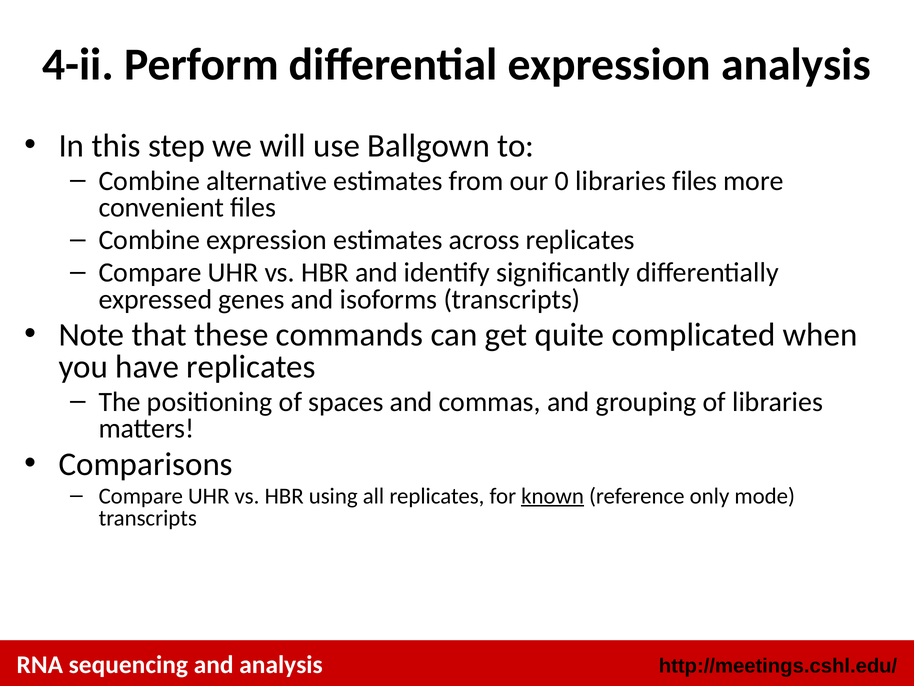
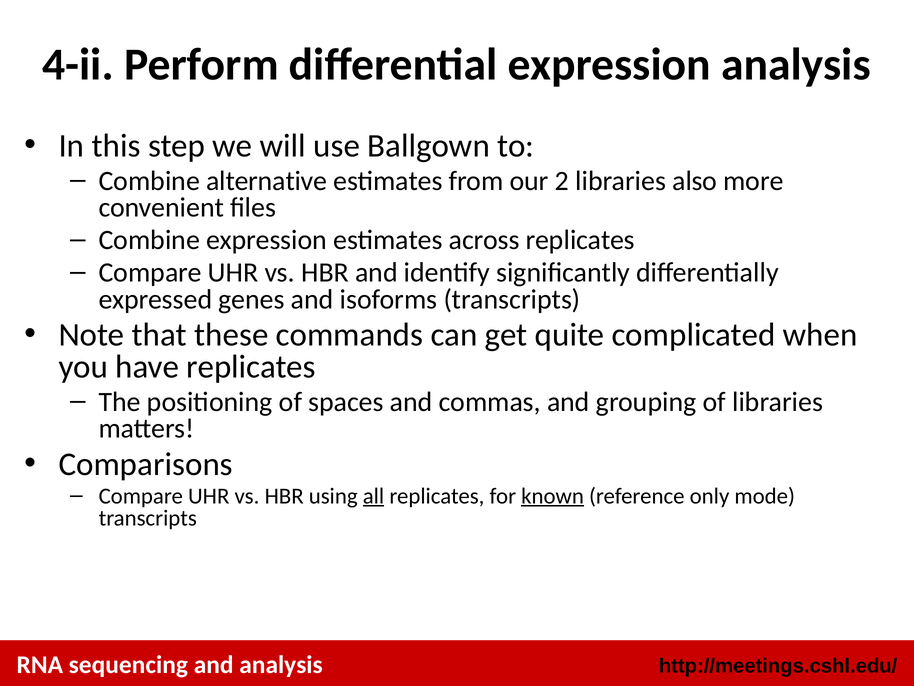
0: 0 -> 2
libraries files: files -> also
all underline: none -> present
